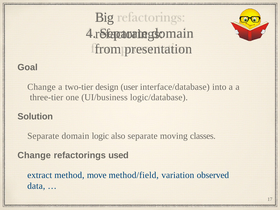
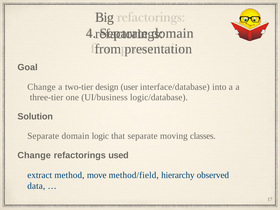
also: also -> that
variation: variation -> hierarchy
